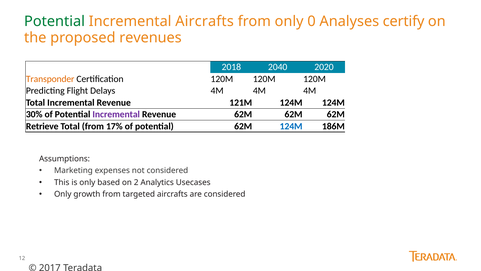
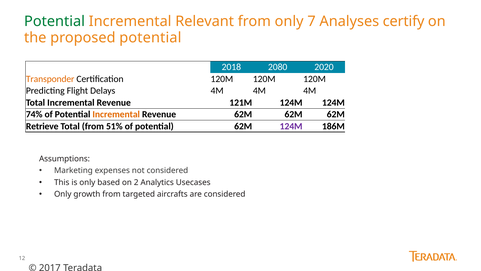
Incremental Aircrafts: Aircrafts -> Relevant
0: 0 -> 7
proposed revenues: revenues -> potential
2040: 2040 -> 2080
30%: 30% -> 74%
Incremental at (116, 114) colour: purple -> orange
17%: 17% -> 51%
124M at (291, 126) colour: blue -> purple
